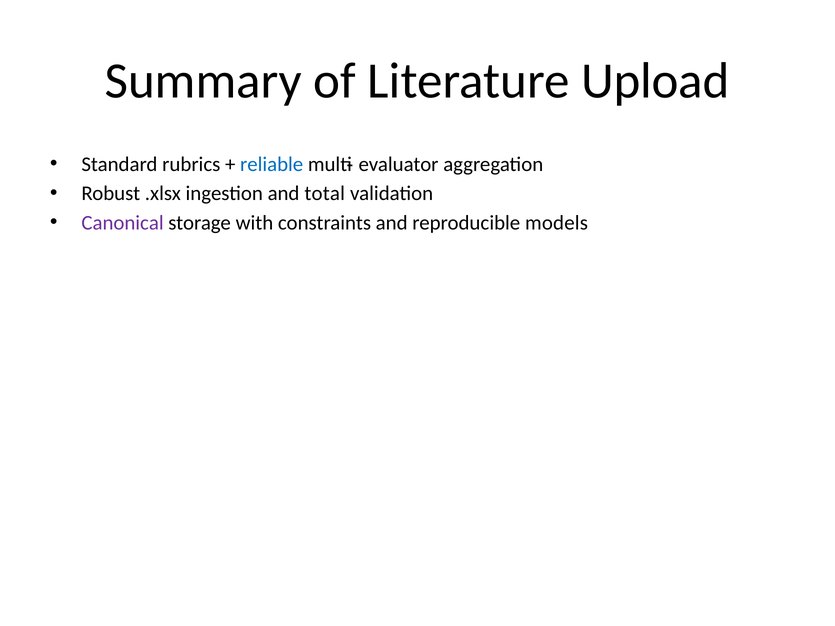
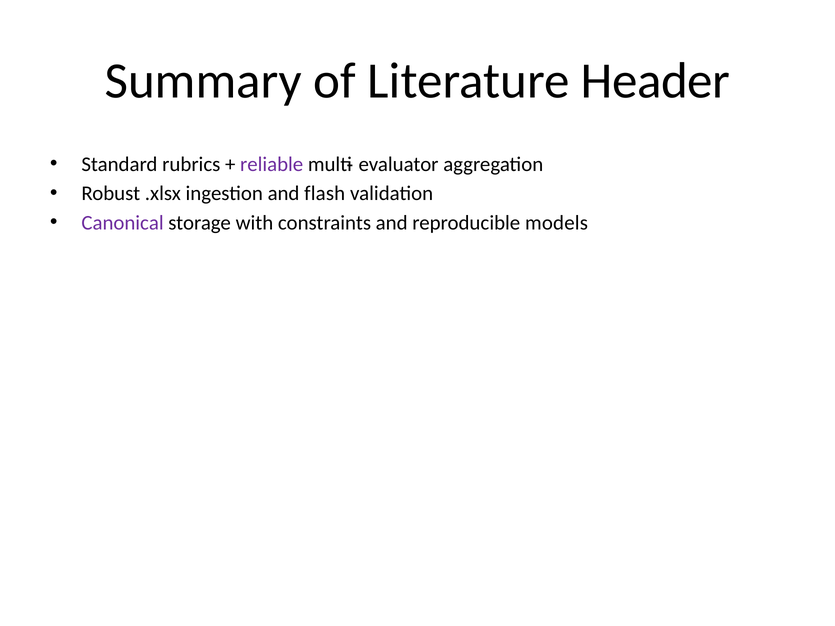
Upload: Upload -> Header
reliable colour: blue -> purple
total: total -> flash
